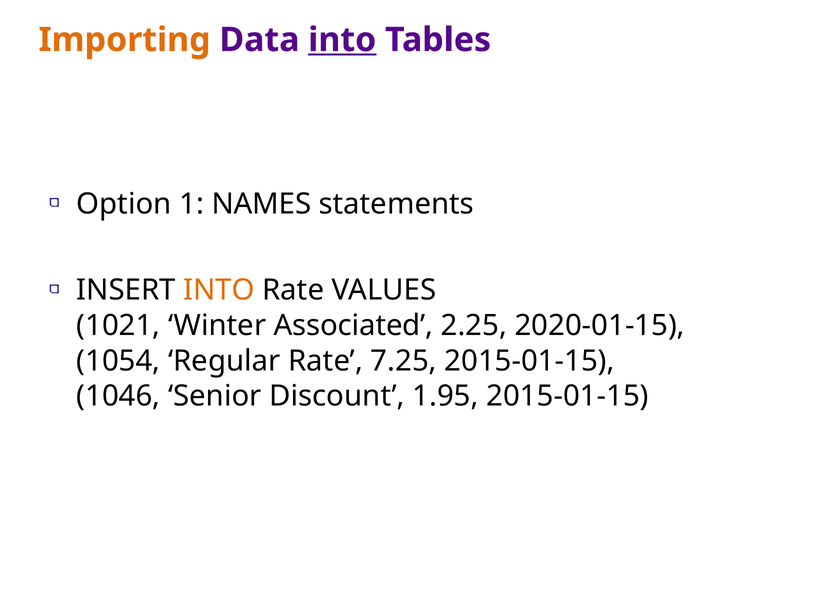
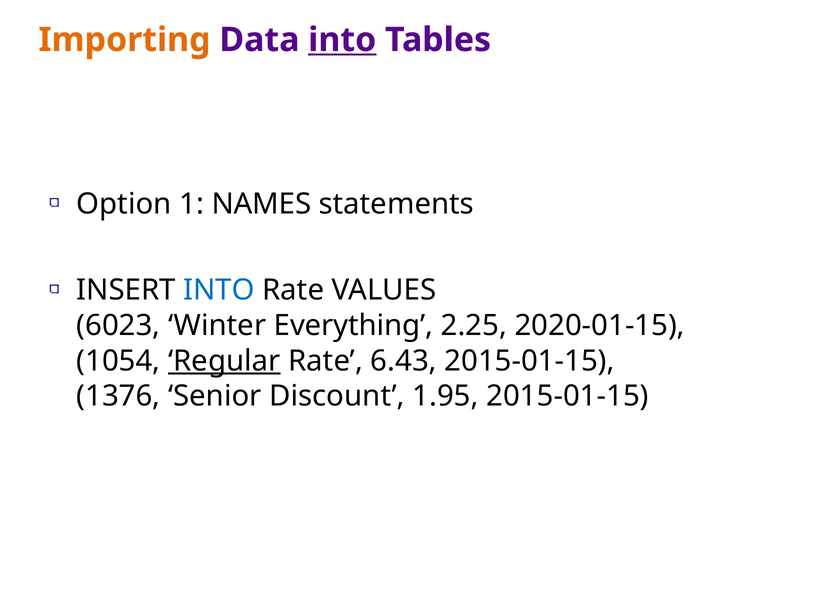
INTO at (219, 290) colour: orange -> blue
1021: 1021 -> 6023
Associated: Associated -> Everything
Regular underline: none -> present
7.25: 7.25 -> 6.43
1046: 1046 -> 1376
